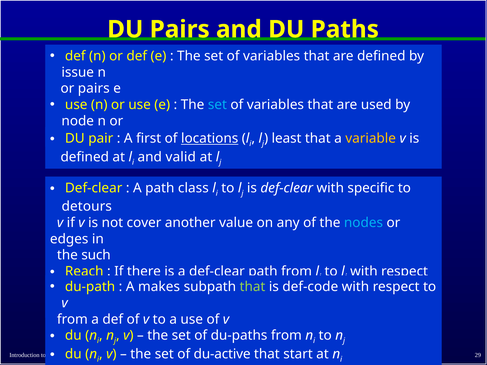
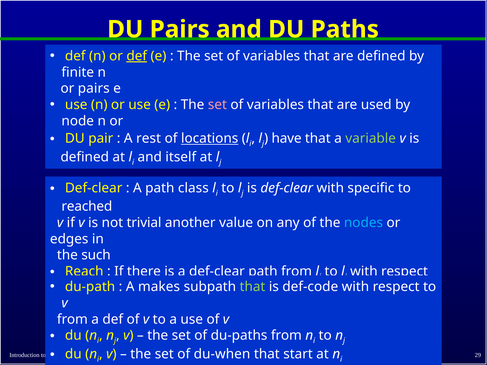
def at (137, 56) underline: none -> present
issue: issue -> finite
set at (217, 105) colour: light blue -> pink
first: first -> rest
least: least -> have
variable colour: yellow -> light green
valid: valid -> itself
detours: detours -> reached
cover: cover -> trivial
du-active: du-active -> du-when
